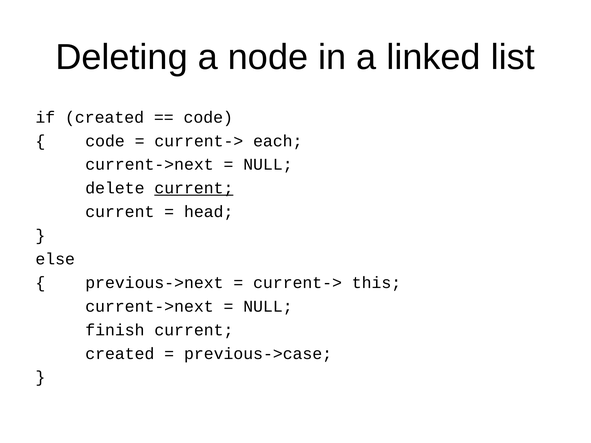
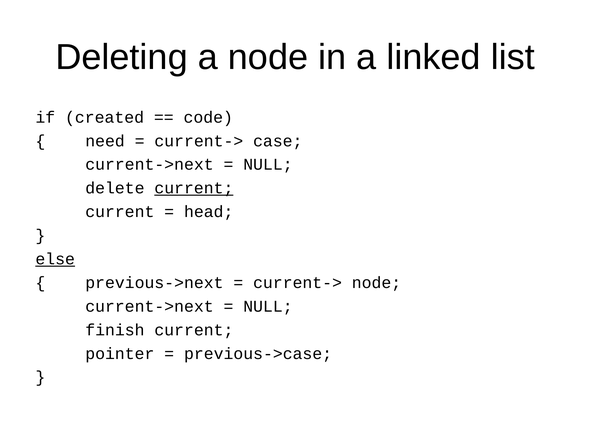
code at (105, 141): code -> need
each: each -> case
else underline: none -> present
current-> this: this -> node
created at (120, 354): created -> pointer
